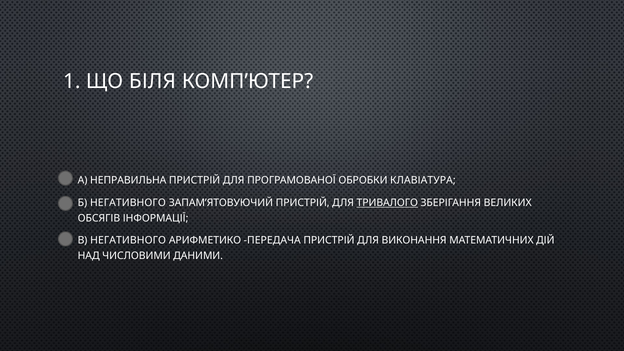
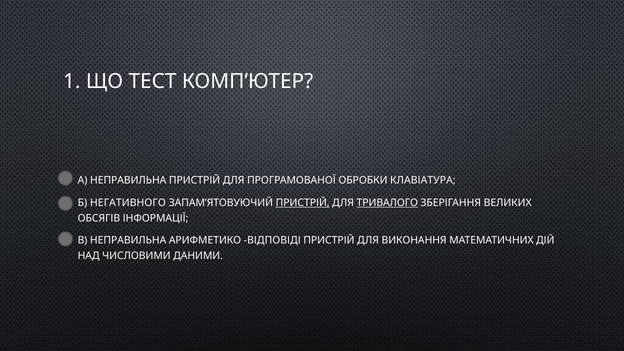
БІЛЯ: БІЛЯ -> ТЕСТ
ПРИСТРІЙ at (303, 203) underline: none -> present
В НЕГАТИВНОГО: НЕГАТИВНОГО -> НЕПРАВИЛЬНА
ПЕРЕДАЧА: ПЕРЕДАЧА -> ВІДПОВІДІ
